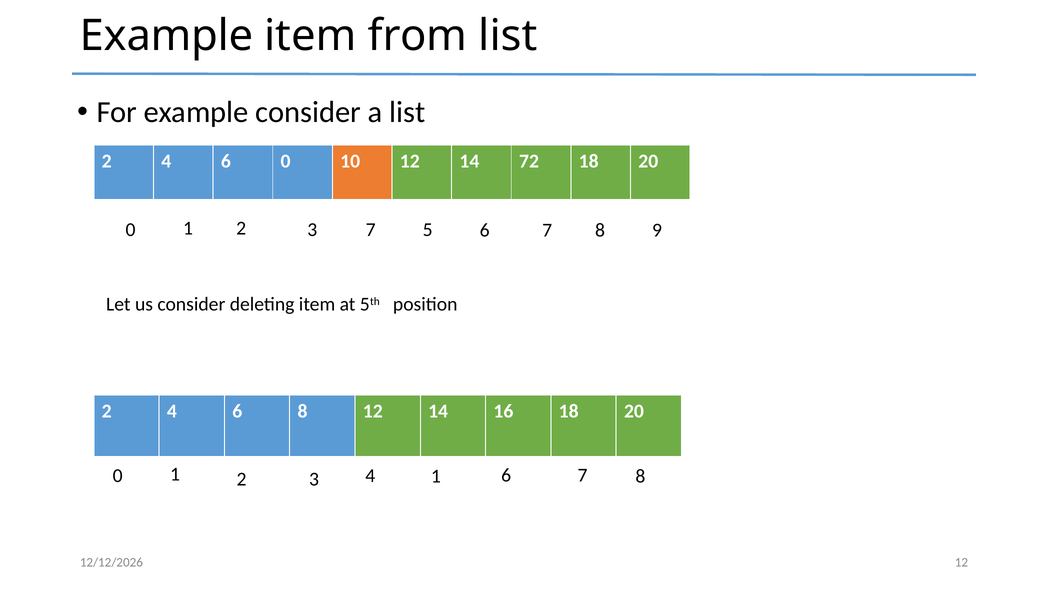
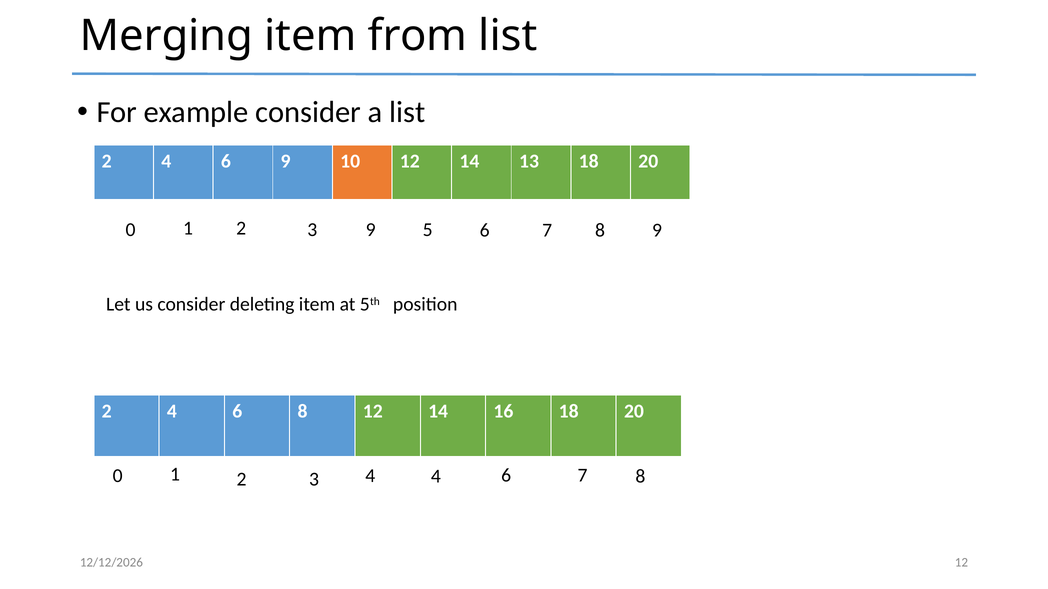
Example at (167, 36): Example -> Merging
6 0: 0 -> 9
72: 72 -> 13
3 7: 7 -> 9
4 1: 1 -> 4
